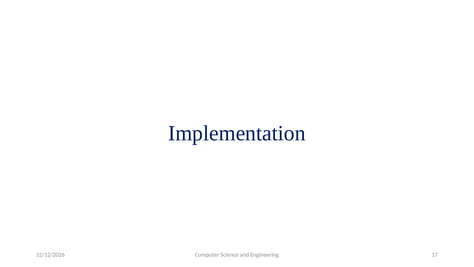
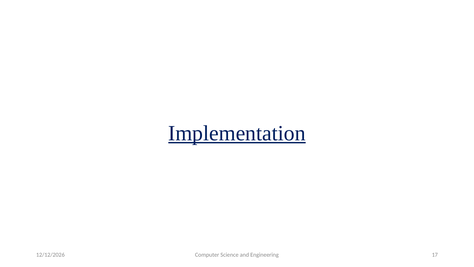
Implementation underline: none -> present
